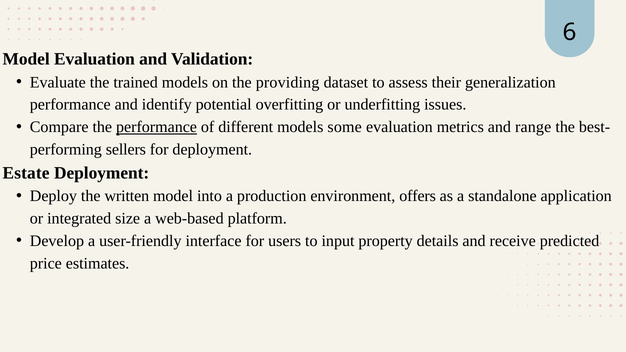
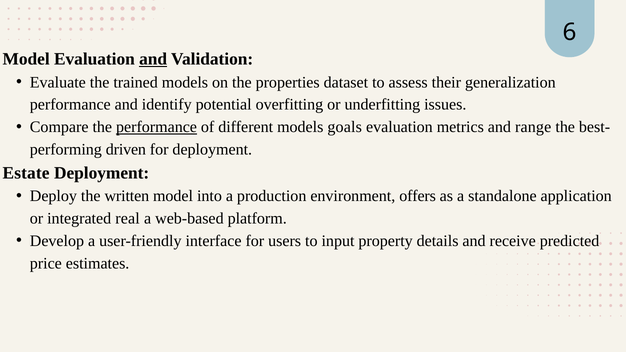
and at (153, 59) underline: none -> present
providing: providing -> properties
some: some -> goals
sellers: sellers -> driven
size: size -> real
